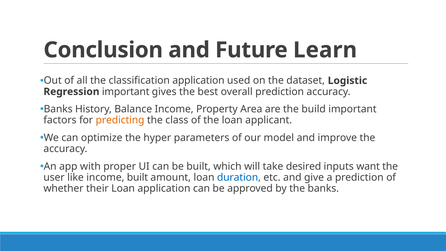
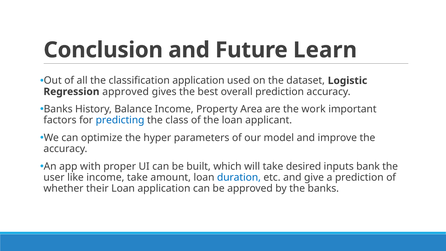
Regression important: important -> approved
build: build -> work
predicting colour: orange -> blue
want: want -> bank
income built: built -> take
